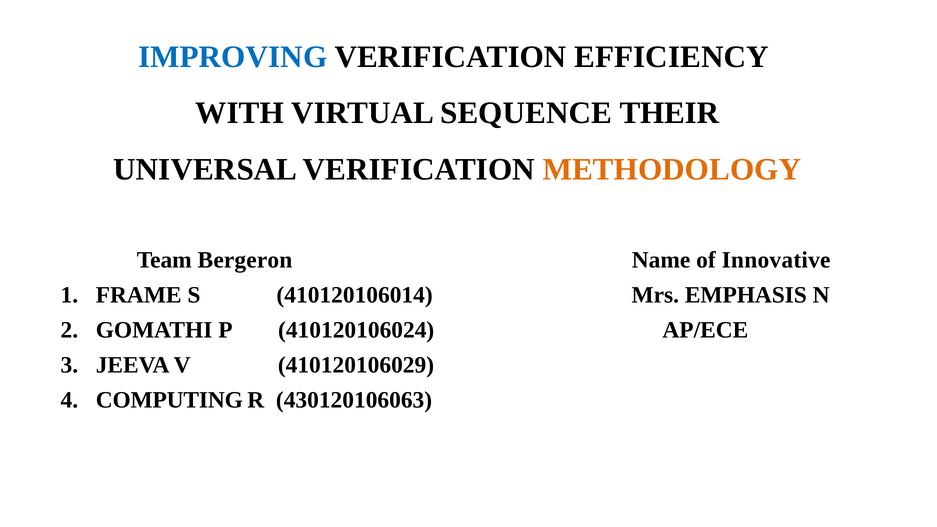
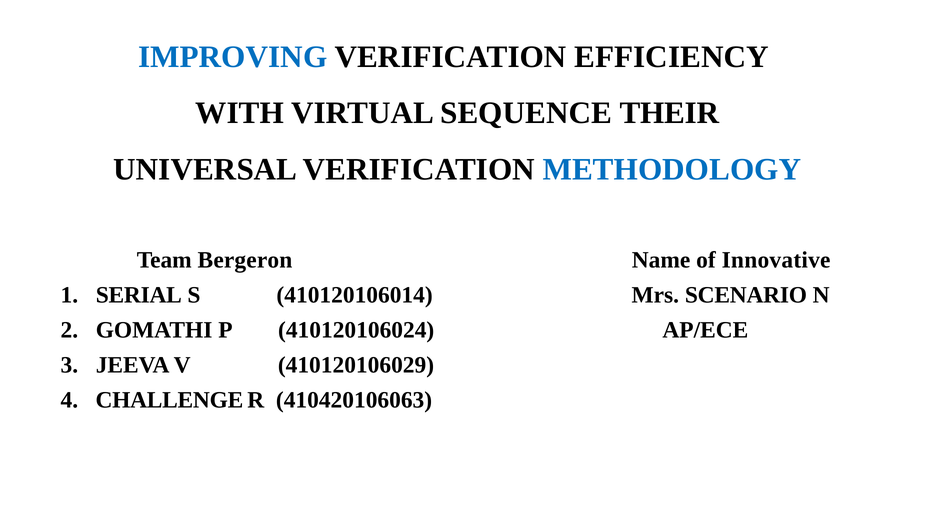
METHODOLOGY colour: orange -> blue
FRAME: FRAME -> SERIAL
EMPHASIS: EMPHASIS -> SCENARIO
COMPUTING: COMPUTING -> CHALLENGE
430120106063: 430120106063 -> 410420106063
